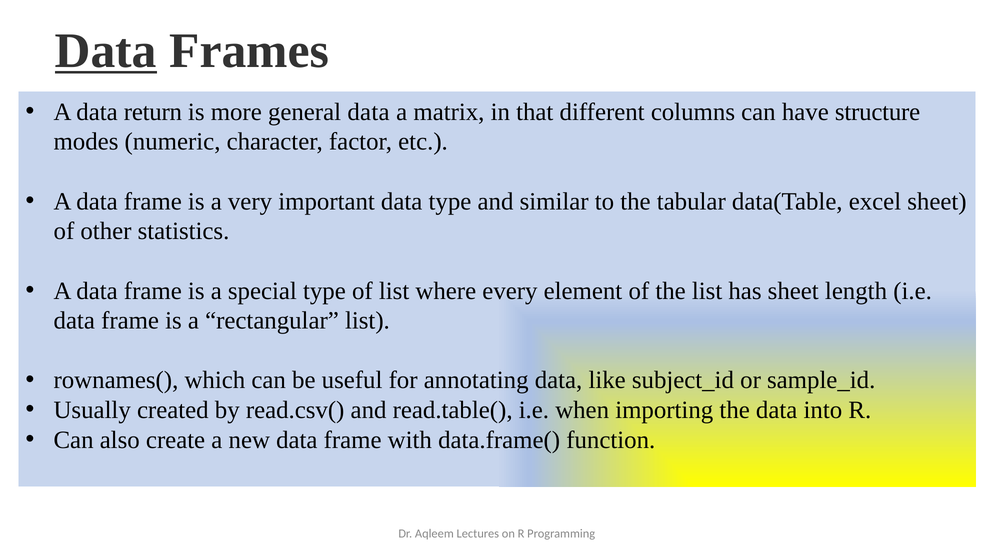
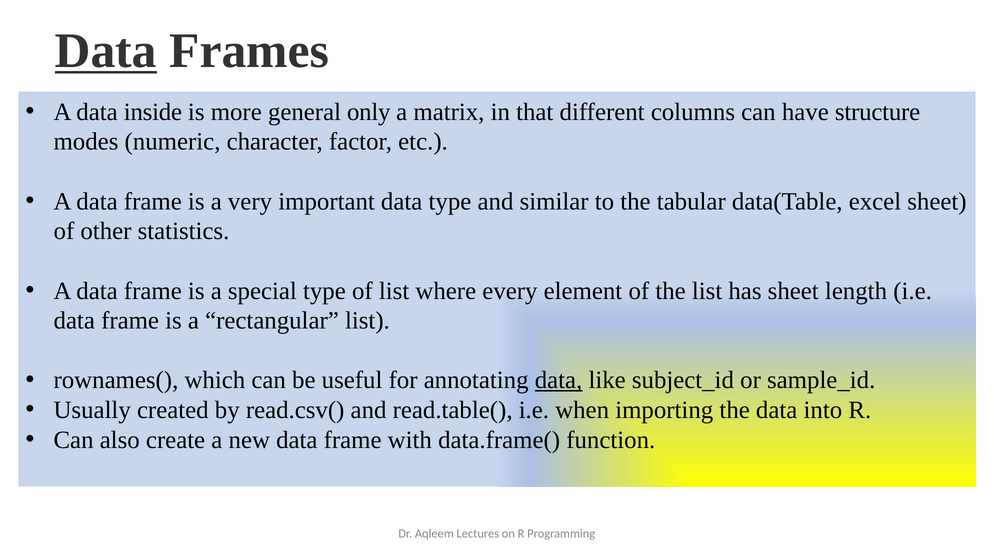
return: return -> inside
general data: data -> only
data at (559, 380) underline: none -> present
